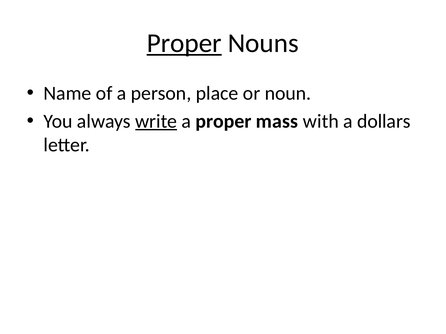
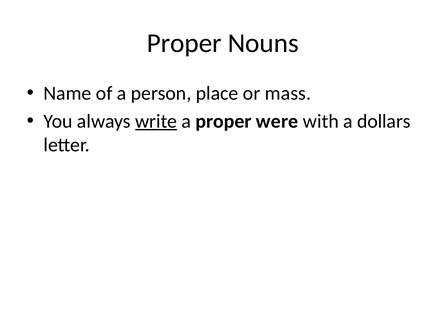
Proper at (184, 43) underline: present -> none
noun: noun -> mass
mass: mass -> were
